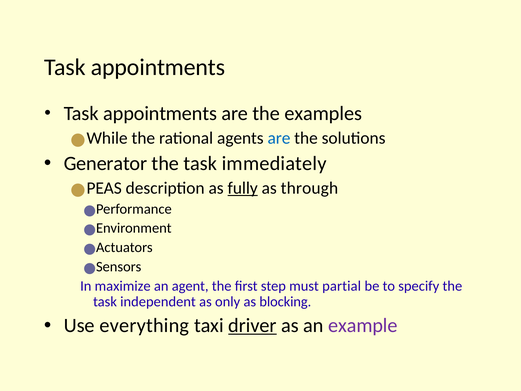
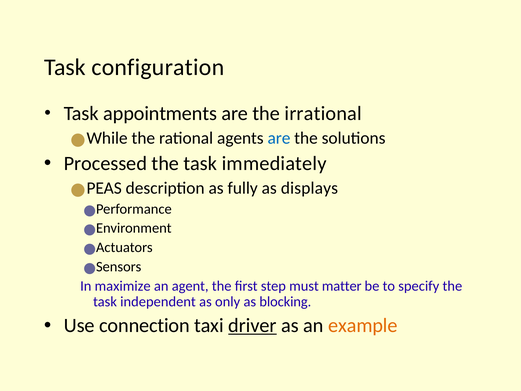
appointments at (158, 67): appointments -> configuration
examples: examples -> irrational
Generator: Generator -> Processed
fully underline: present -> none
through: through -> displays
partial: partial -> matter
everything: everything -> connection
example colour: purple -> orange
